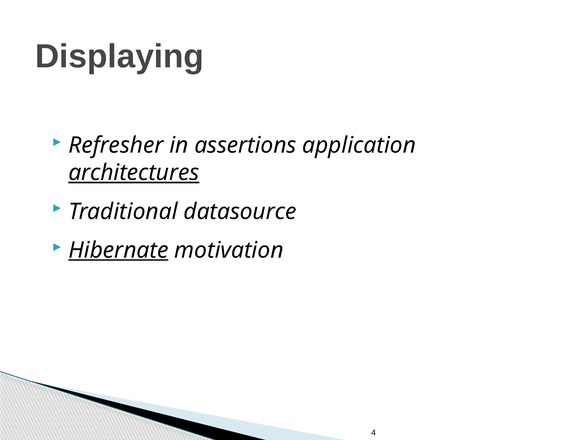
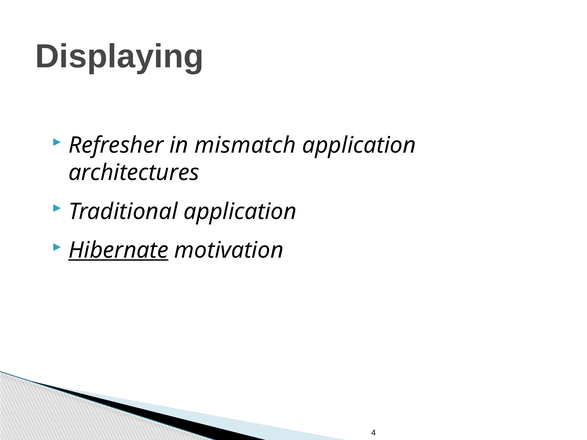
assertions: assertions -> mismatch
architectures underline: present -> none
Traditional datasource: datasource -> application
